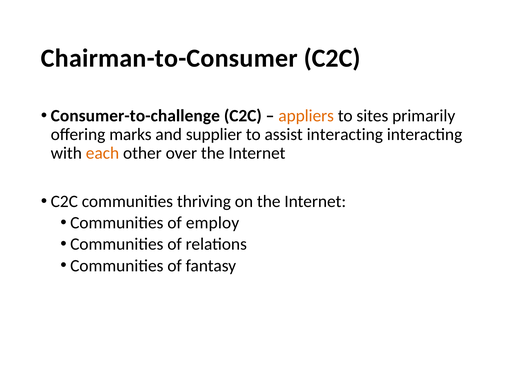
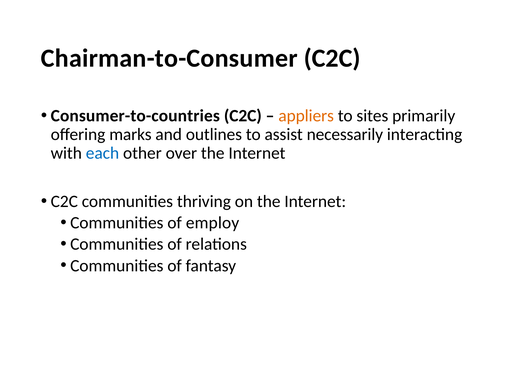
Consumer-to-challenge: Consumer-to-challenge -> Consumer-to-countries
supplier: supplier -> outlines
assist interacting: interacting -> necessarily
each colour: orange -> blue
